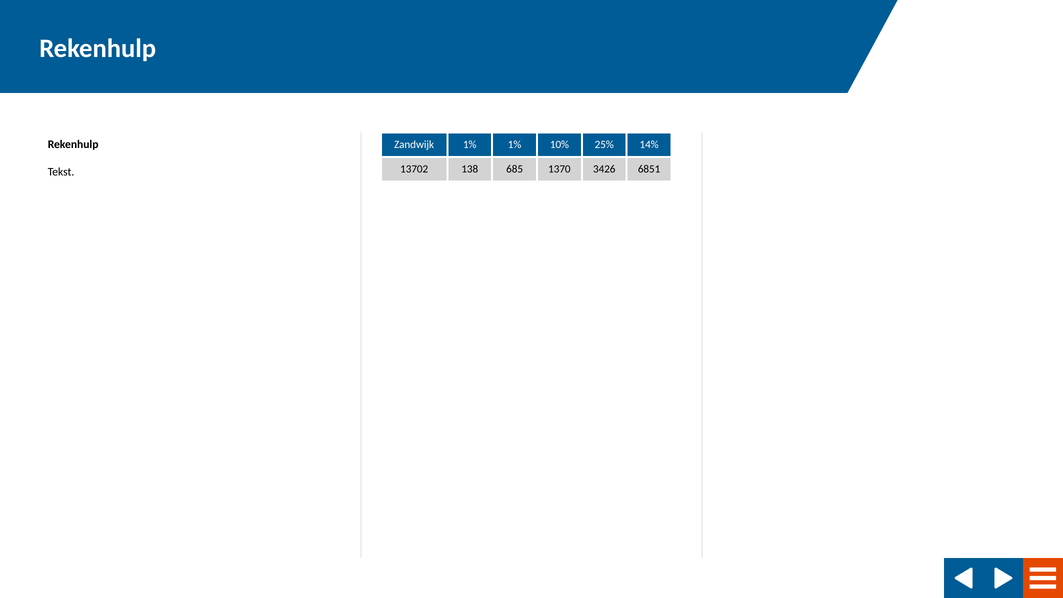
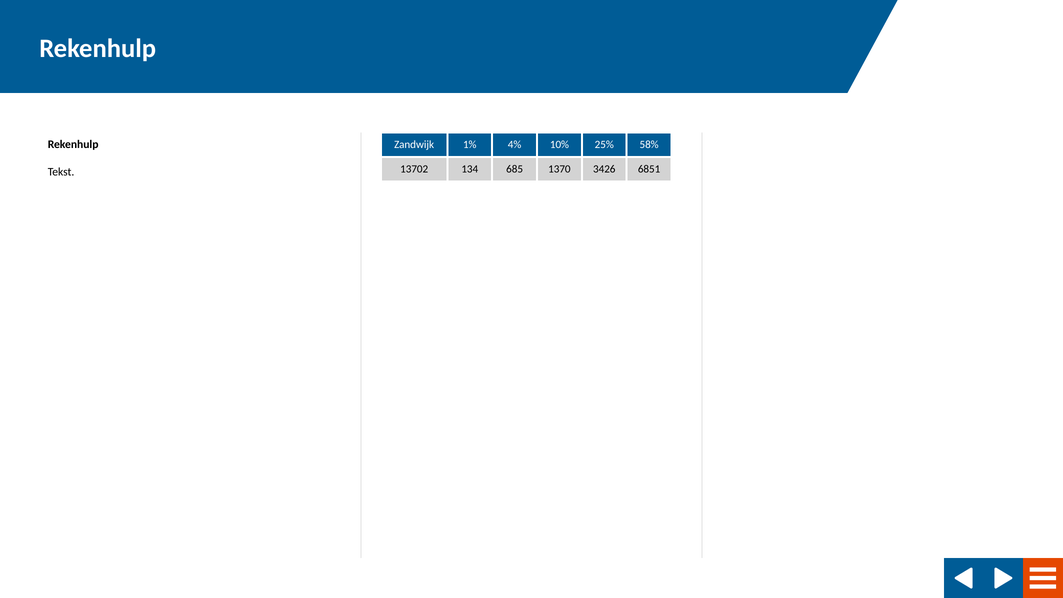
1% 1%: 1% -> 4%
14%: 14% -> 58%
138: 138 -> 134
